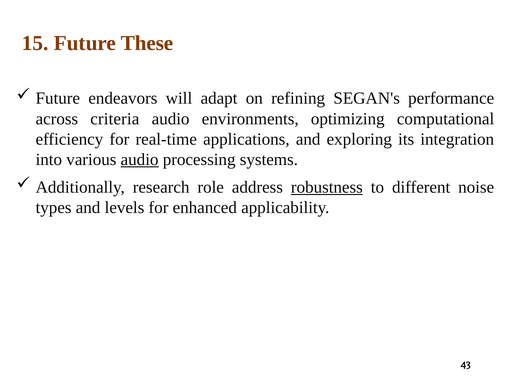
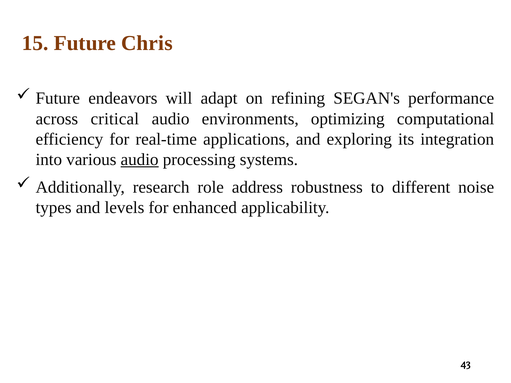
These: These -> Chris
criteria: criteria -> critical
robustness underline: present -> none
